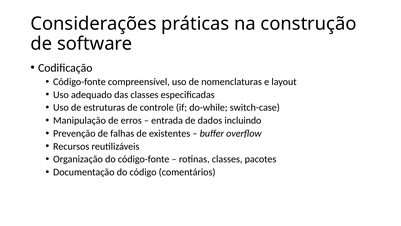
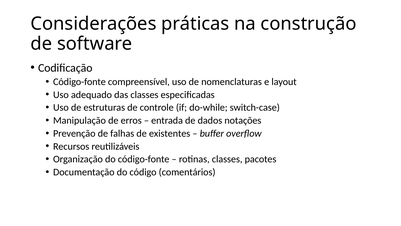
incluindo: incluindo -> notações
